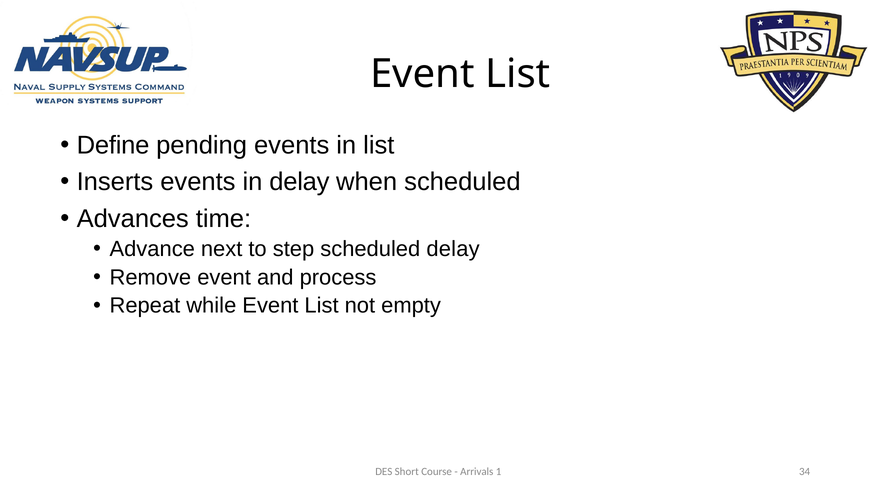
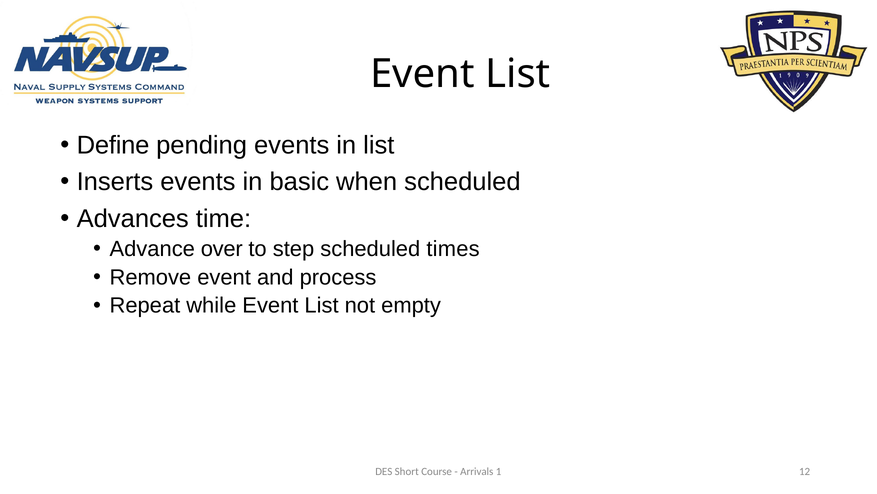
in delay: delay -> basic
next: next -> over
scheduled delay: delay -> times
34: 34 -> 12
